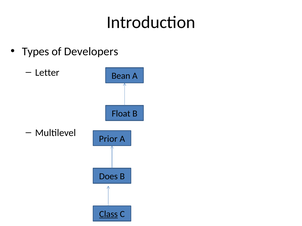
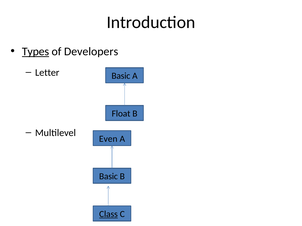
Types underline: none -> present
Bean at (121, 76): Bean -> Basic
Prior: Prior -> Even
Does at (108, 177): Does -> Basic
